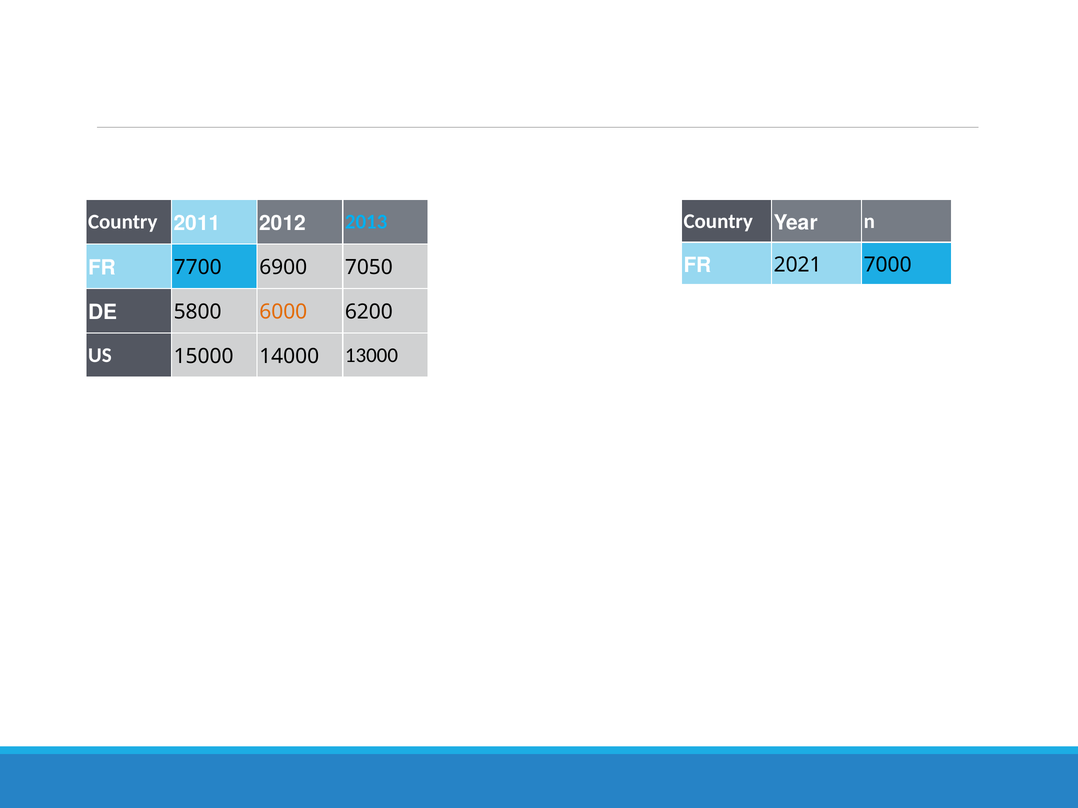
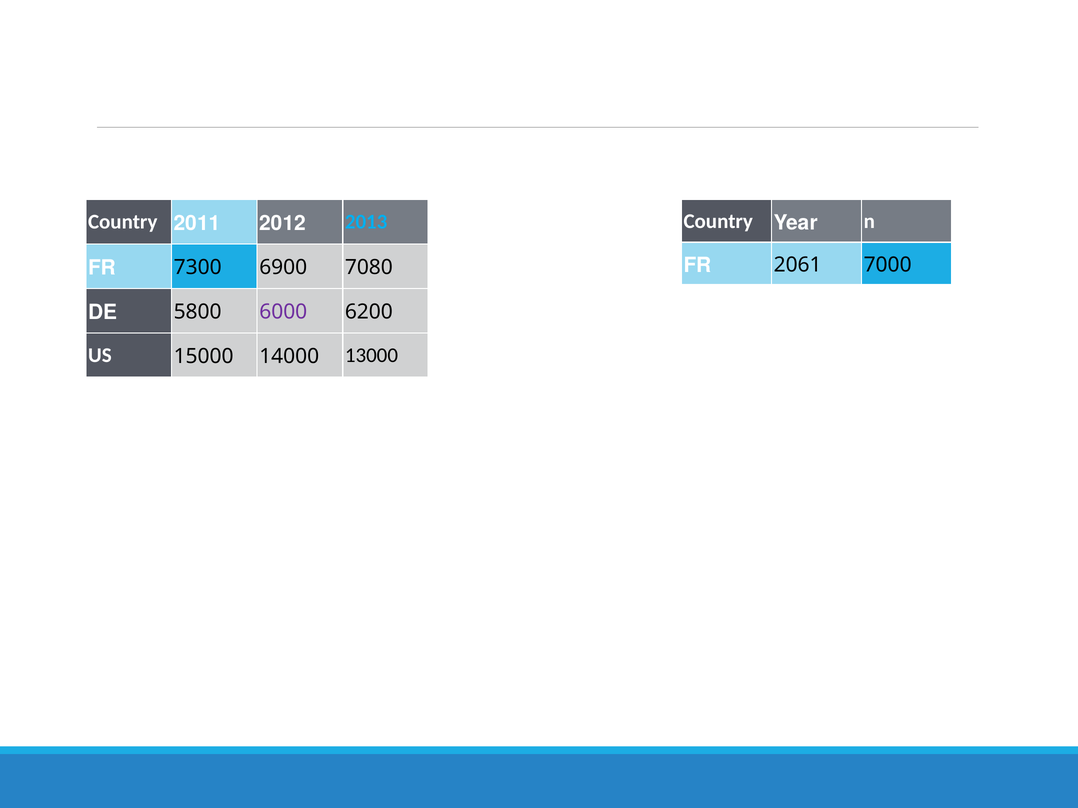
2021: 2021 -> 2061
7700: 7700 -> 7300
7050: 7050 -> 7080
6000 at (283, 312) colour: orange -> purple
